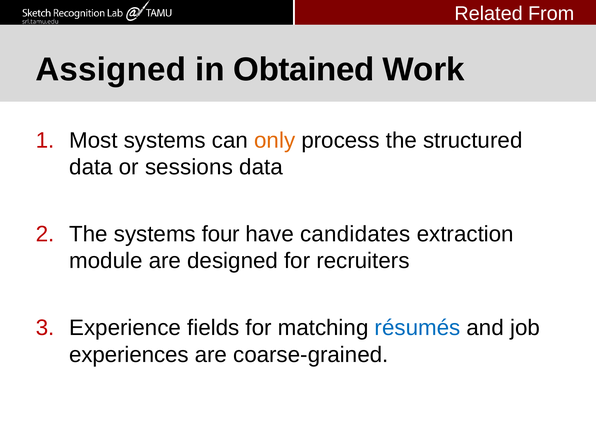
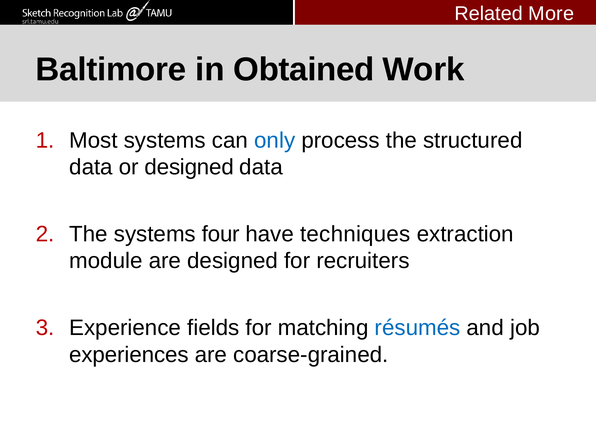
From: From -> More
Assigned: Assigned -> Baltimore
only colour: orange -> blue
or sessions: sessions -> designed
candidates: candidates -> techniques
